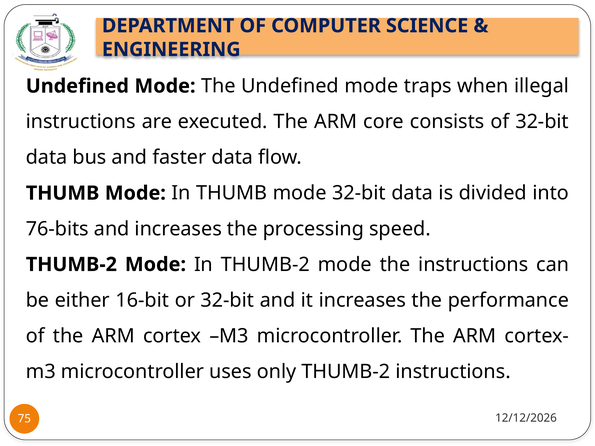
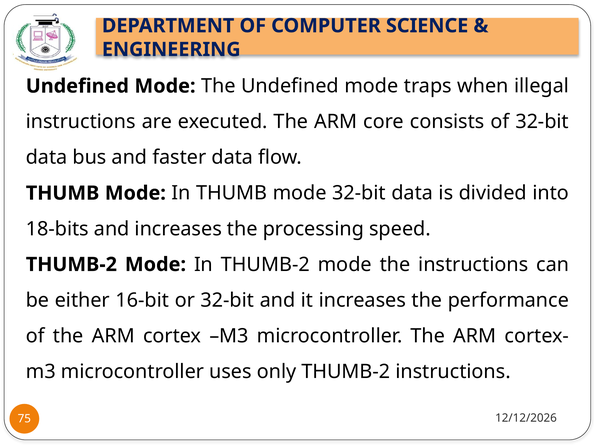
76-bits: 76-bits -> 18-bits
